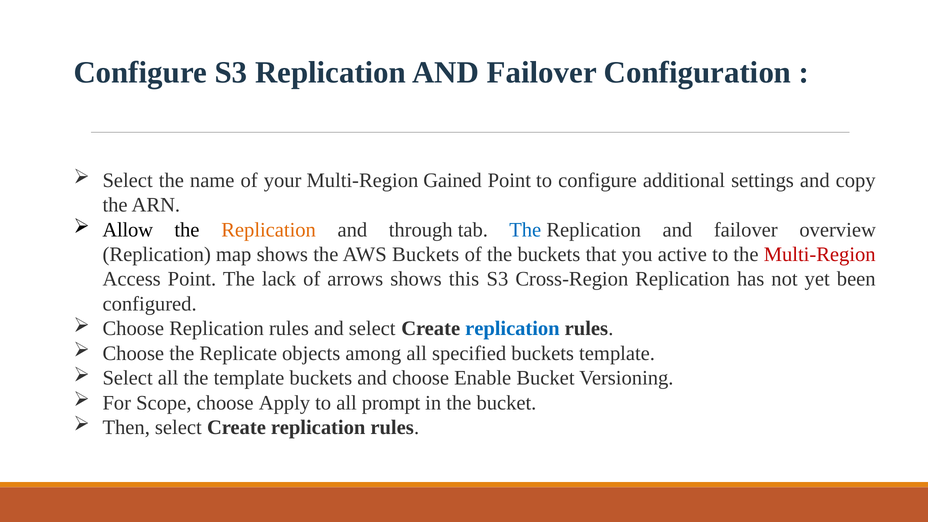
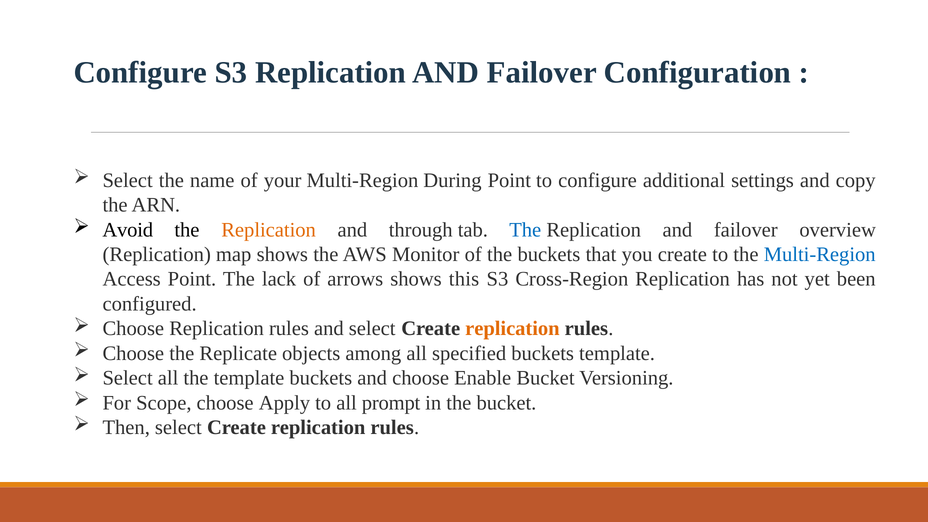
Gained: Gained -> During
Allow: Allow -> Avoid
AWS Buckets: Buckets -> Monitor
you active: active -> create
Multi-Region at (820, 254) colour: red -> blue
replication at (512, 329) colour: blue -> orange
